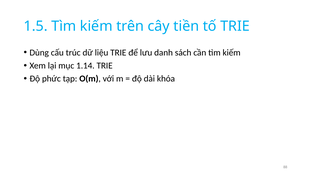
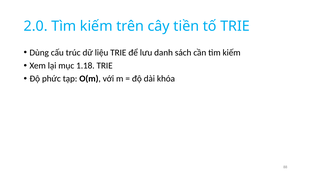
1.5: 1.5 -> 2.0
1.14: 1.14 -> 1.18
